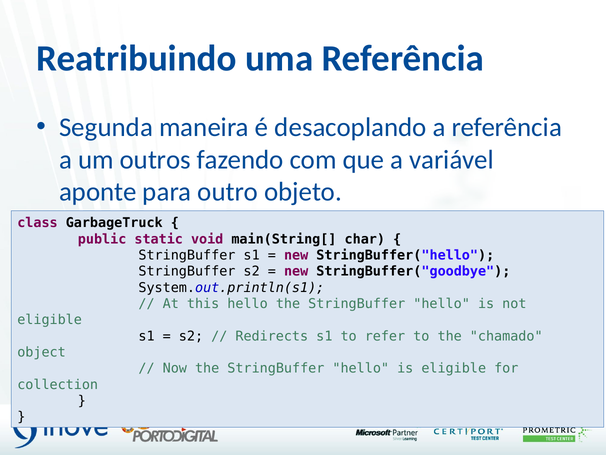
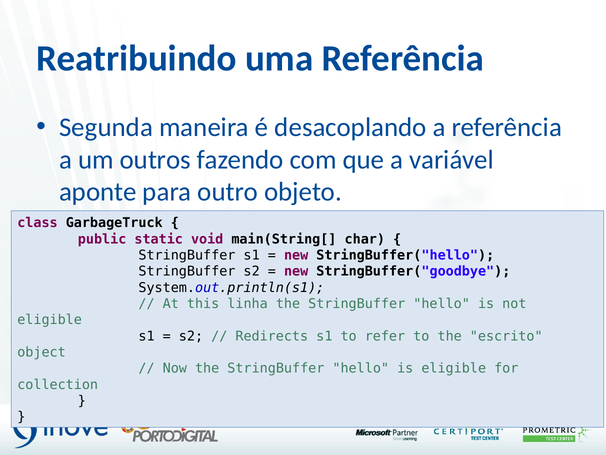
this hello: hello -> linha
chamado: chamado -> escrito
